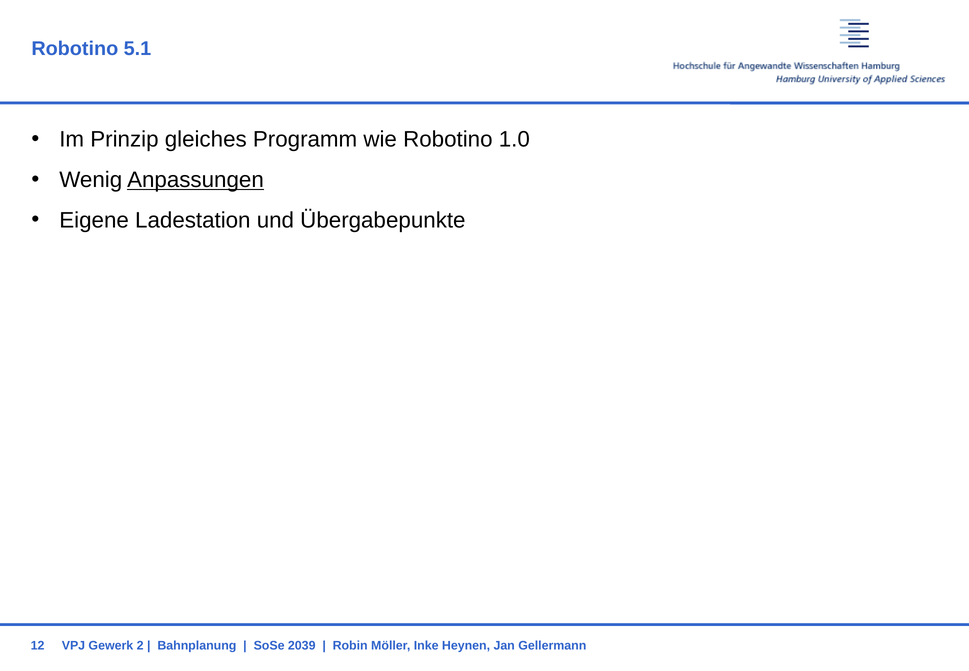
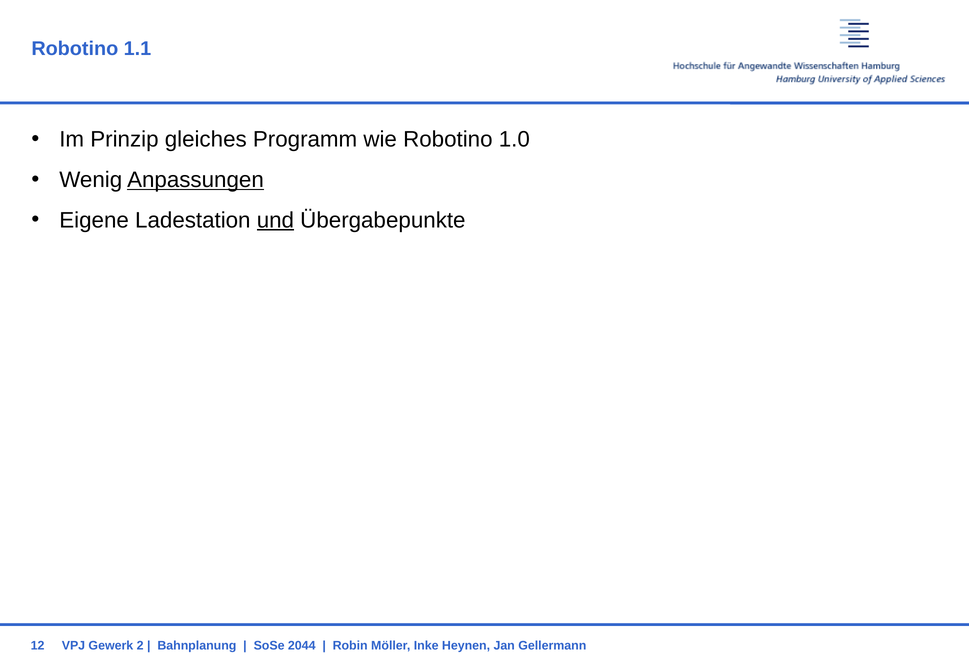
5.1: 5.1 -> 1.1
und underline: none -> present
2039: 2039 -> 2044
